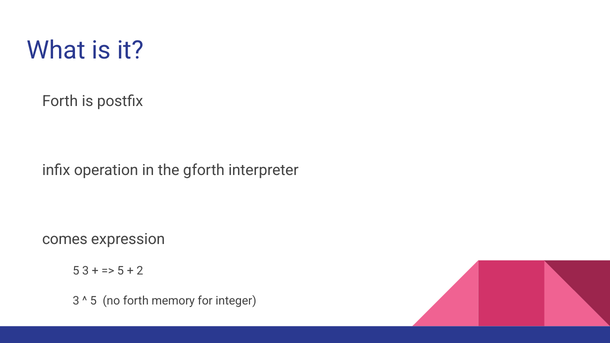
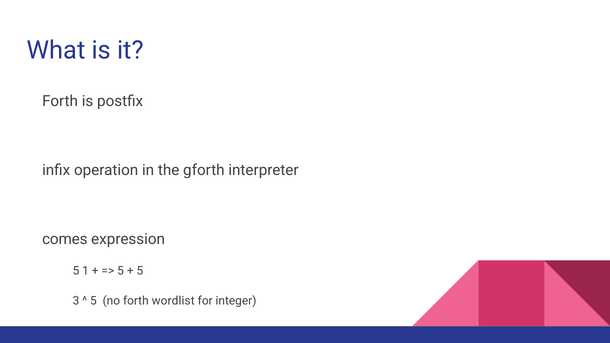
5 3: 3 -> 1
2 at (140, 271): 2 -> 5
memory: memory -> wordlist
